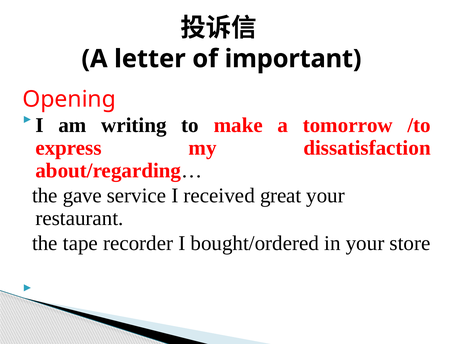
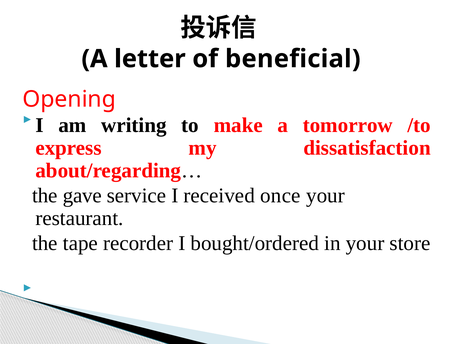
important: important -> beneficial
great: great -> once
